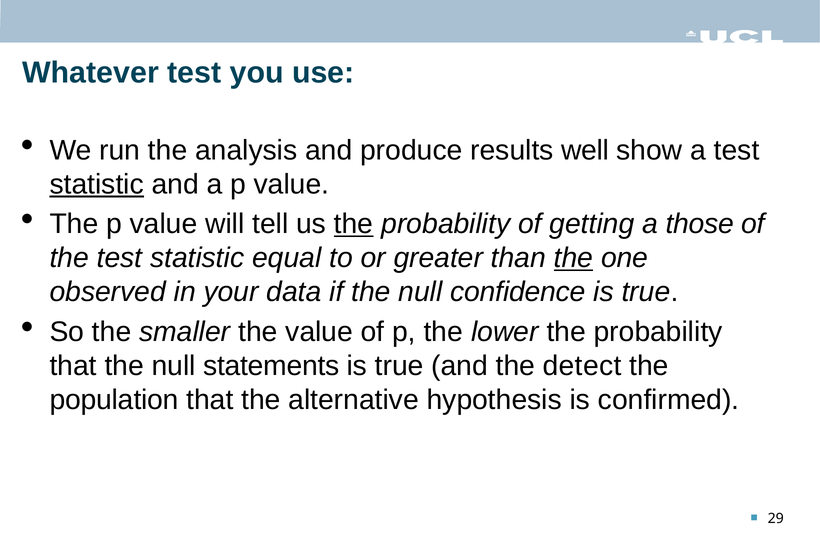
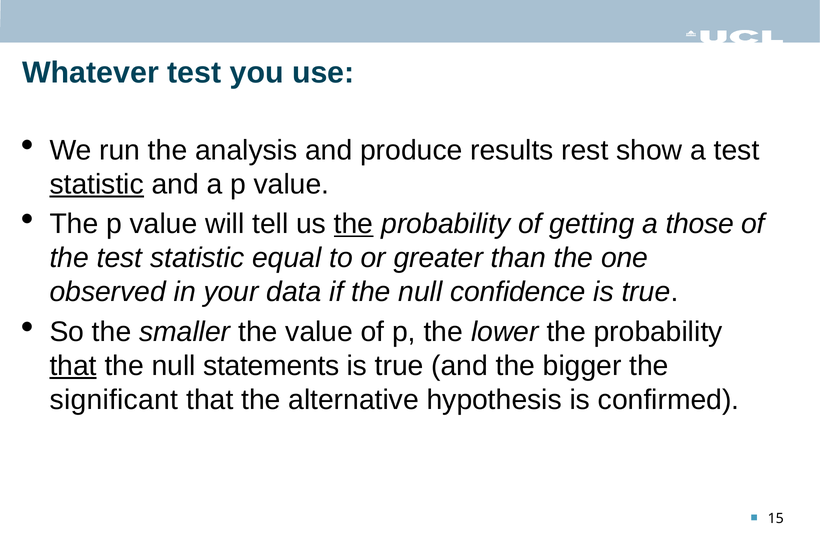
well: well -> rest
the at (573, 258) underline: present -> none
that at (73, 366) underline: none -> present
detect: detect -> bigger
population: population -> significant
29: 29 -> 15
